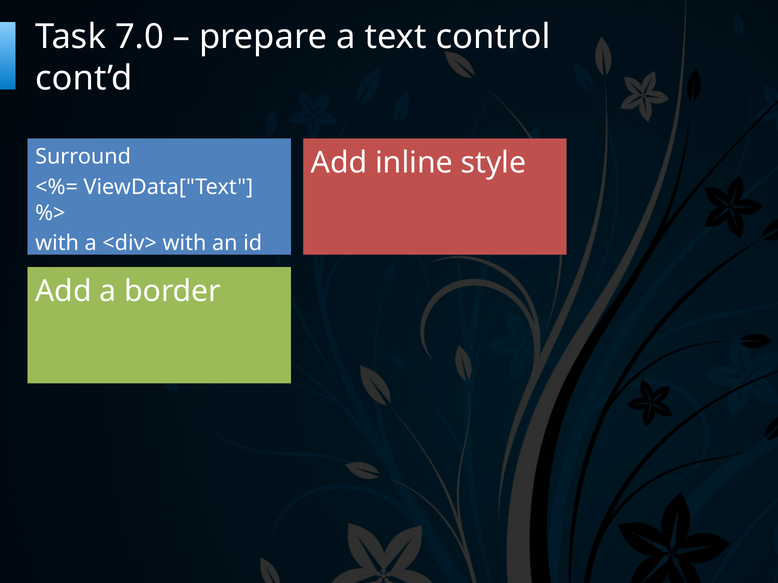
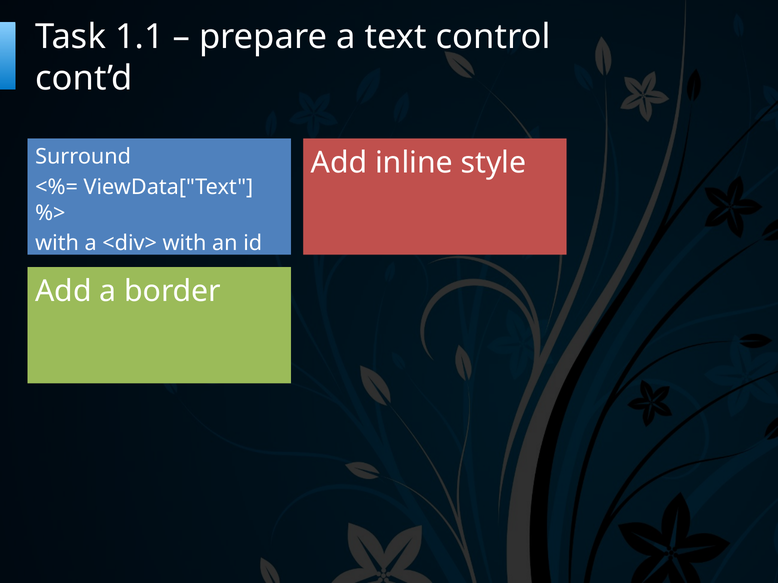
7.0: 7.0 -> 1.1
